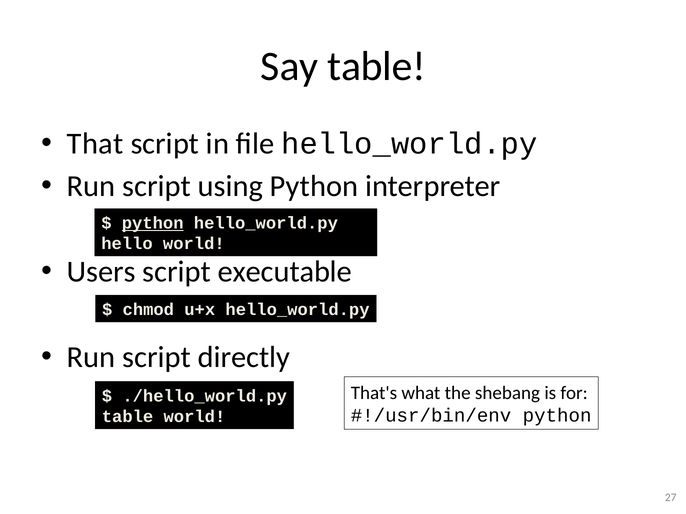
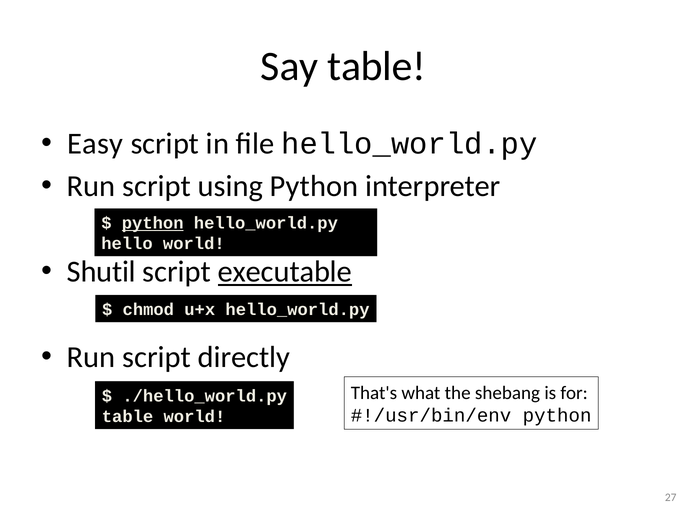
That: That -> Easy
Users: Users -> Shutil
executable underline: none -> present
